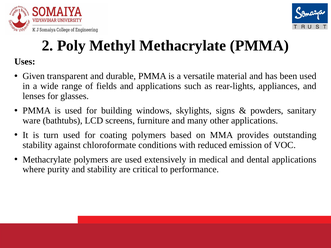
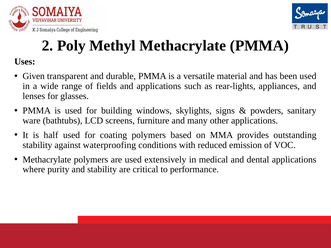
turn: turn -> half
chloroformate: chloroformate -> waterproofing
